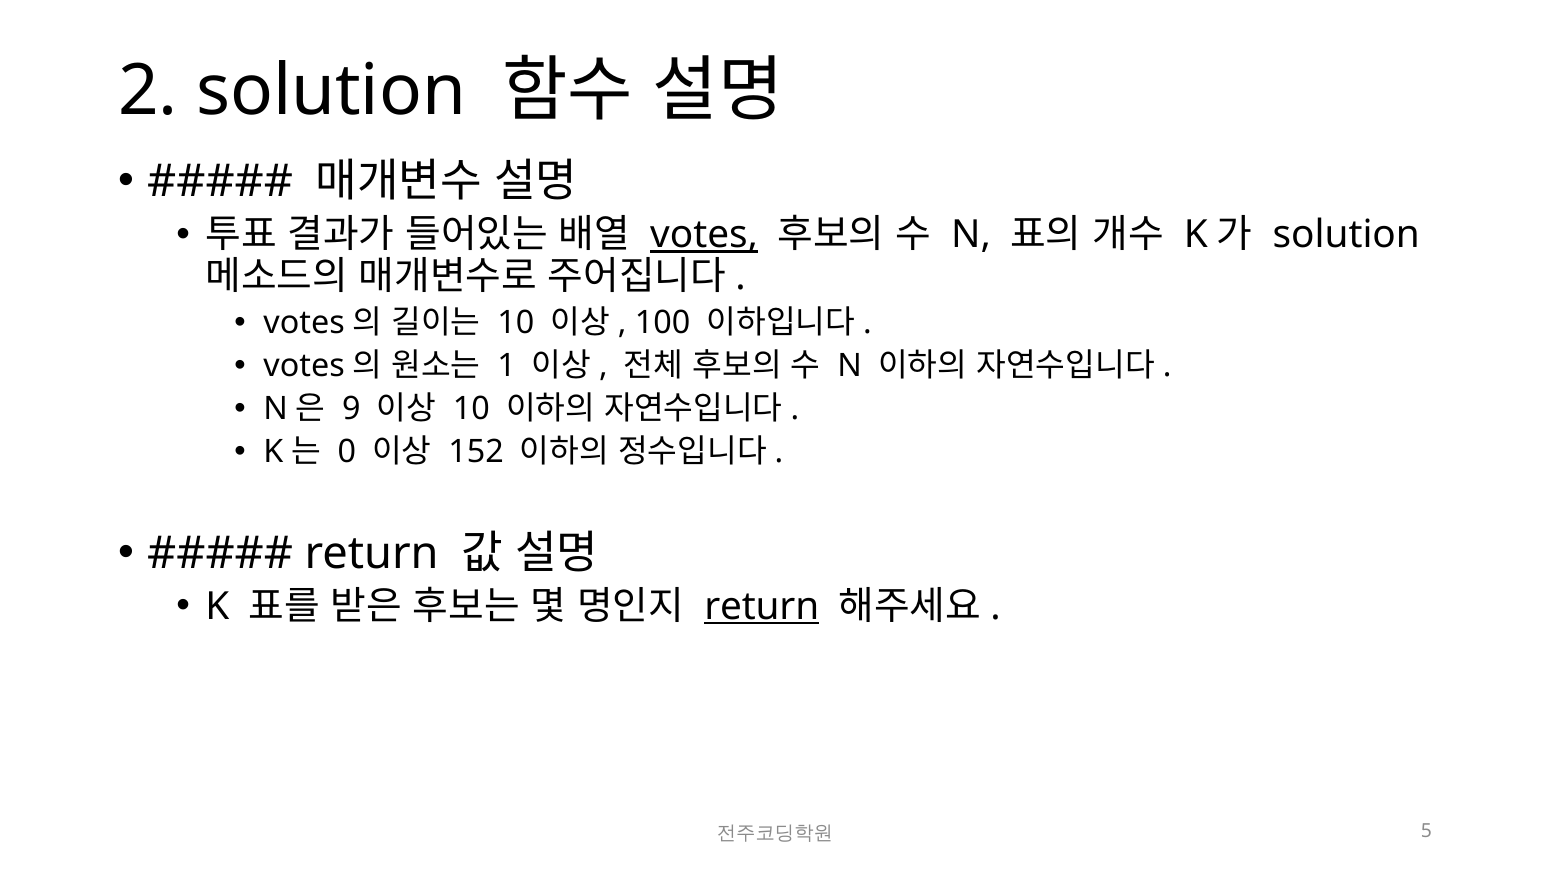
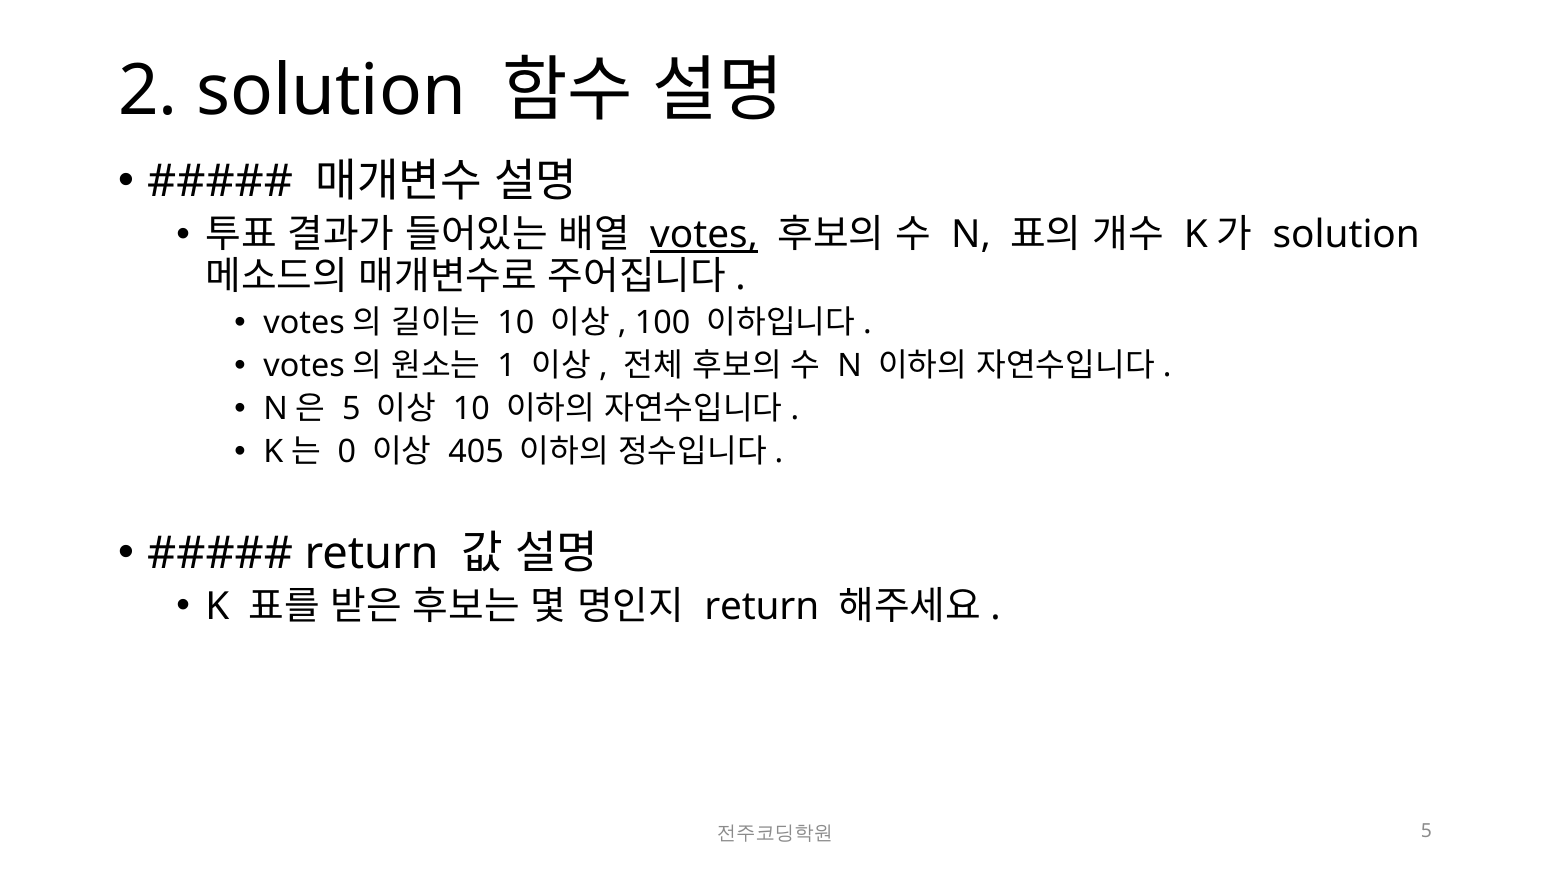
9 at (351, 409): 9 -> 5
152: 152 -> 405
return at (762, 606) underline: present -> none
